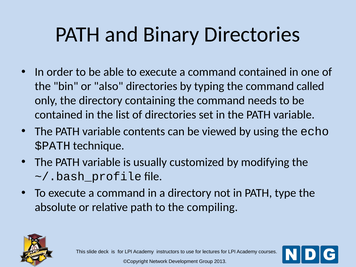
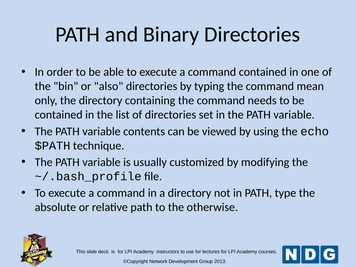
called: called -> mean
compiling: compiling -> otherwise
